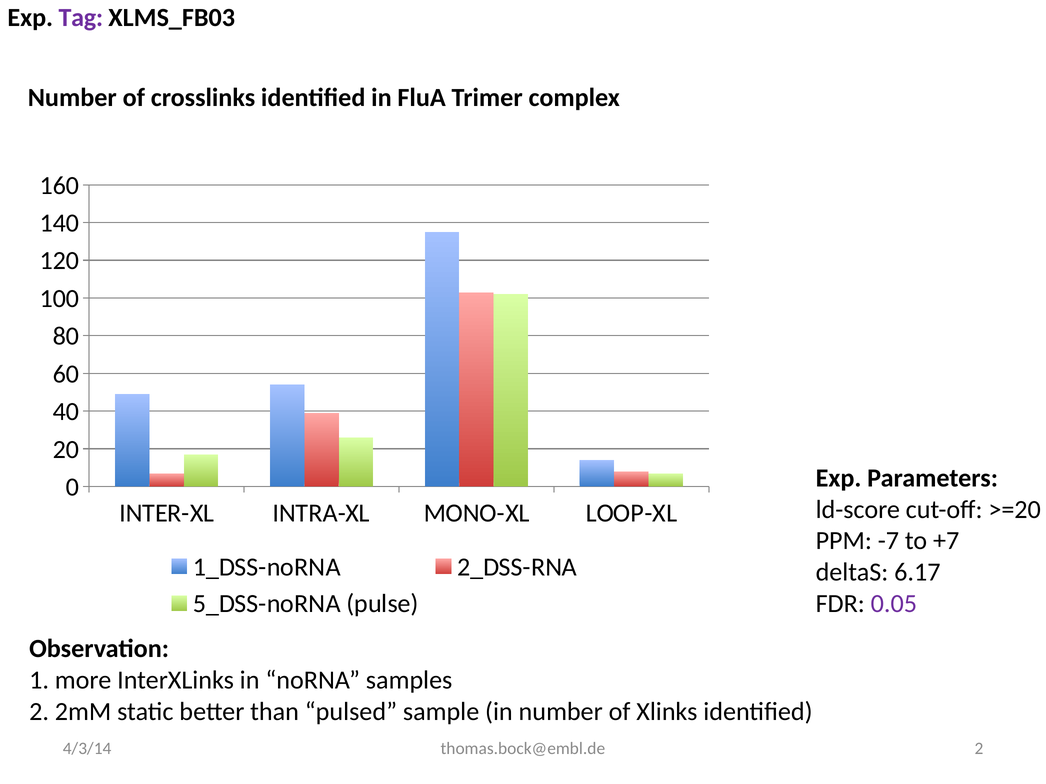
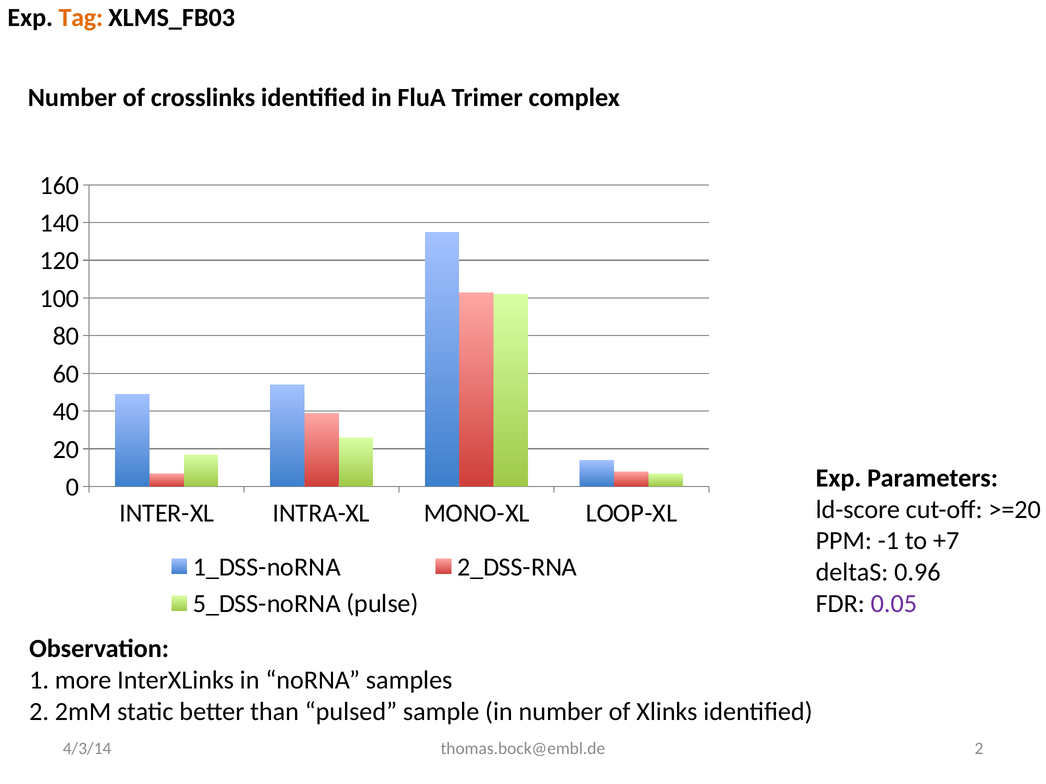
Tag colour: purple -> orange
-7: -7 -> -1
6.17: 6.17 -> 0.96
